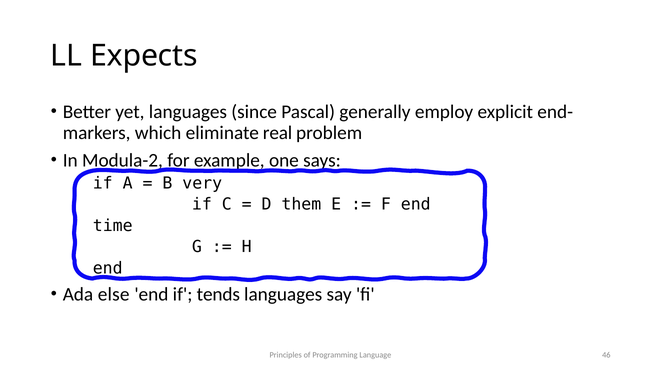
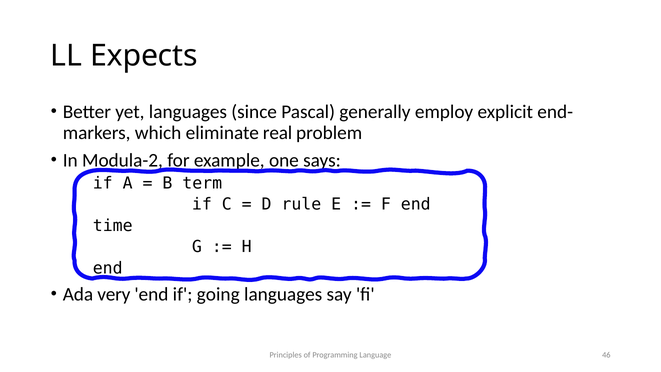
very: very -> term
them: them -> rule
else: else -> very
tends: tends -> going
